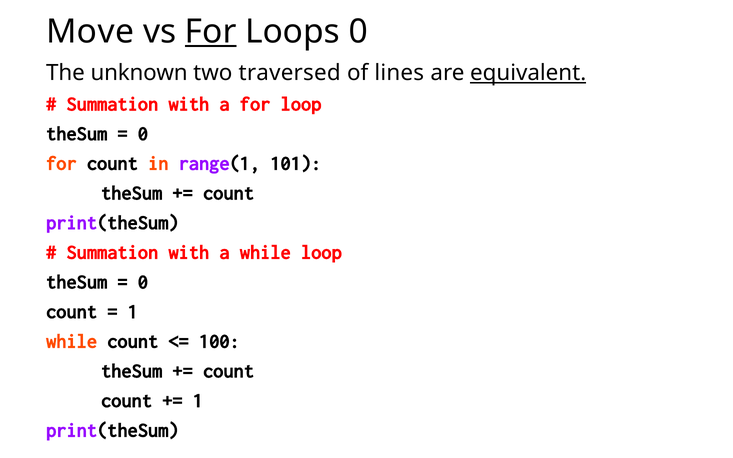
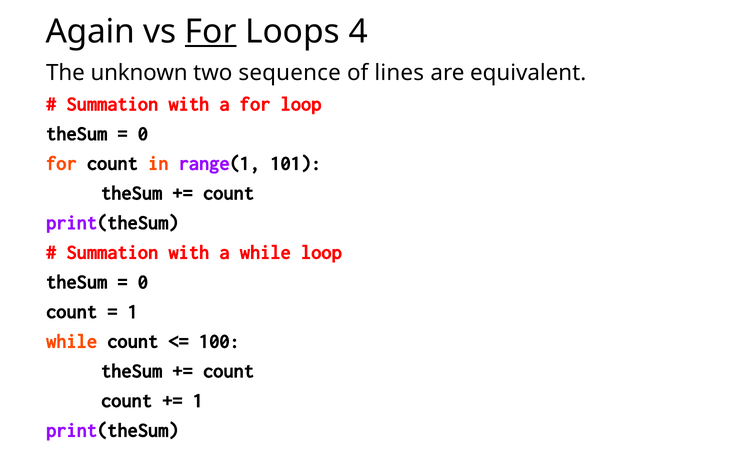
Move: Move -> Again
Loops 0: 0 -> 4
traversed: traversed -> sequence
equivalent underline: present -> none
